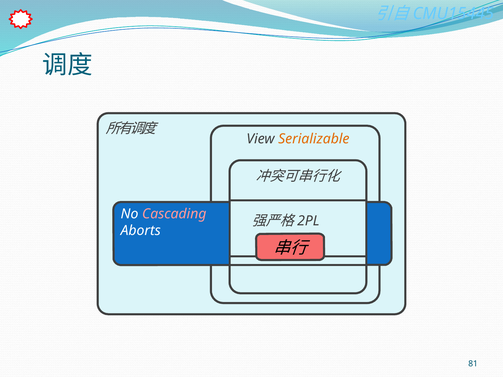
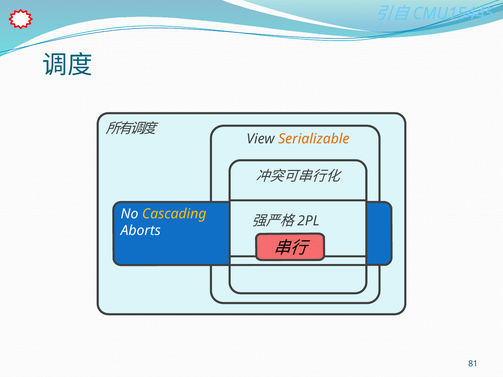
Cascading colour: pink -> yellow
